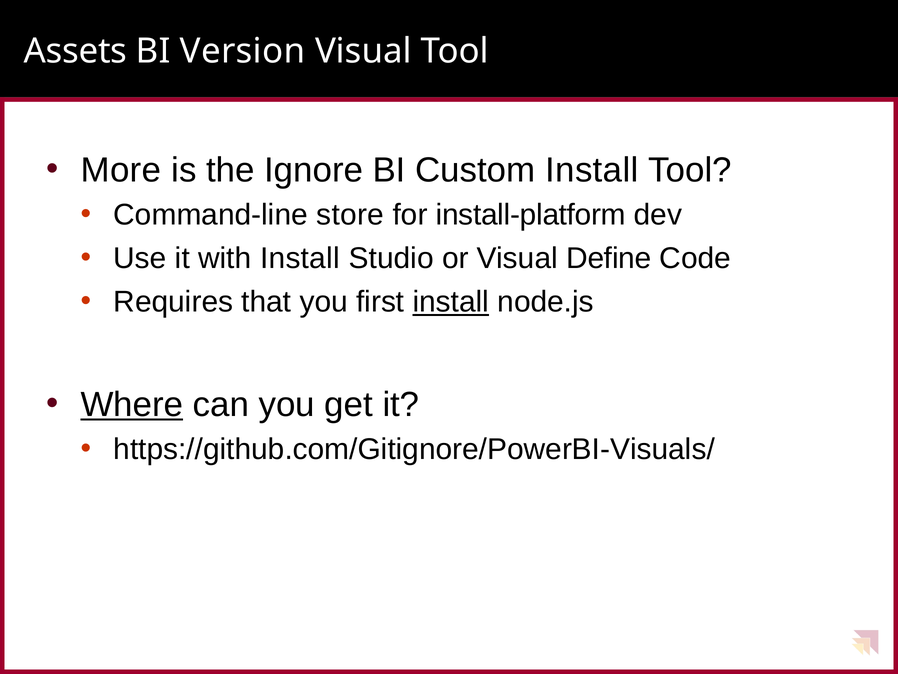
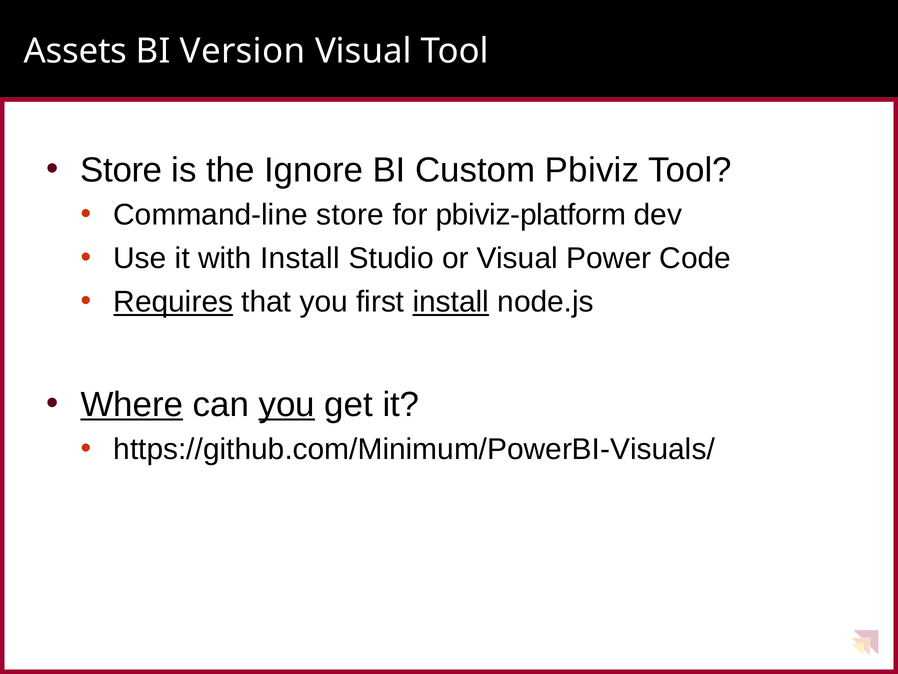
More at (121, 170): More -> Store
Custom Install: Install -> Pbiviz
install-platform: install-platform -> pbiviz-platform
Define: Define -> Power
Requires underline: none -> present
you at (287, 404) underline: none -> present
https://github.com/Gitignore/PowerBI-Visuals/: https://github.com/Gitignore/PowerBI-Visuals/ -> https://github.com/Minimum/PowerBI-Visuals/
